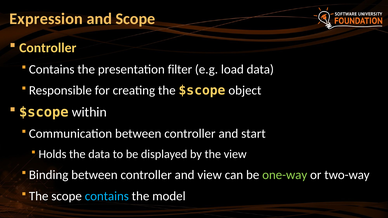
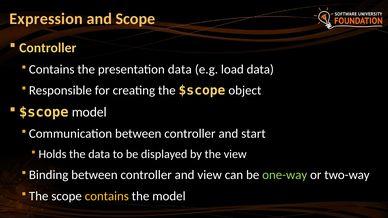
presentation filter: filter -> data
$scope within: within -> model
contains at (107, 196) colour: light blue -> yellow
